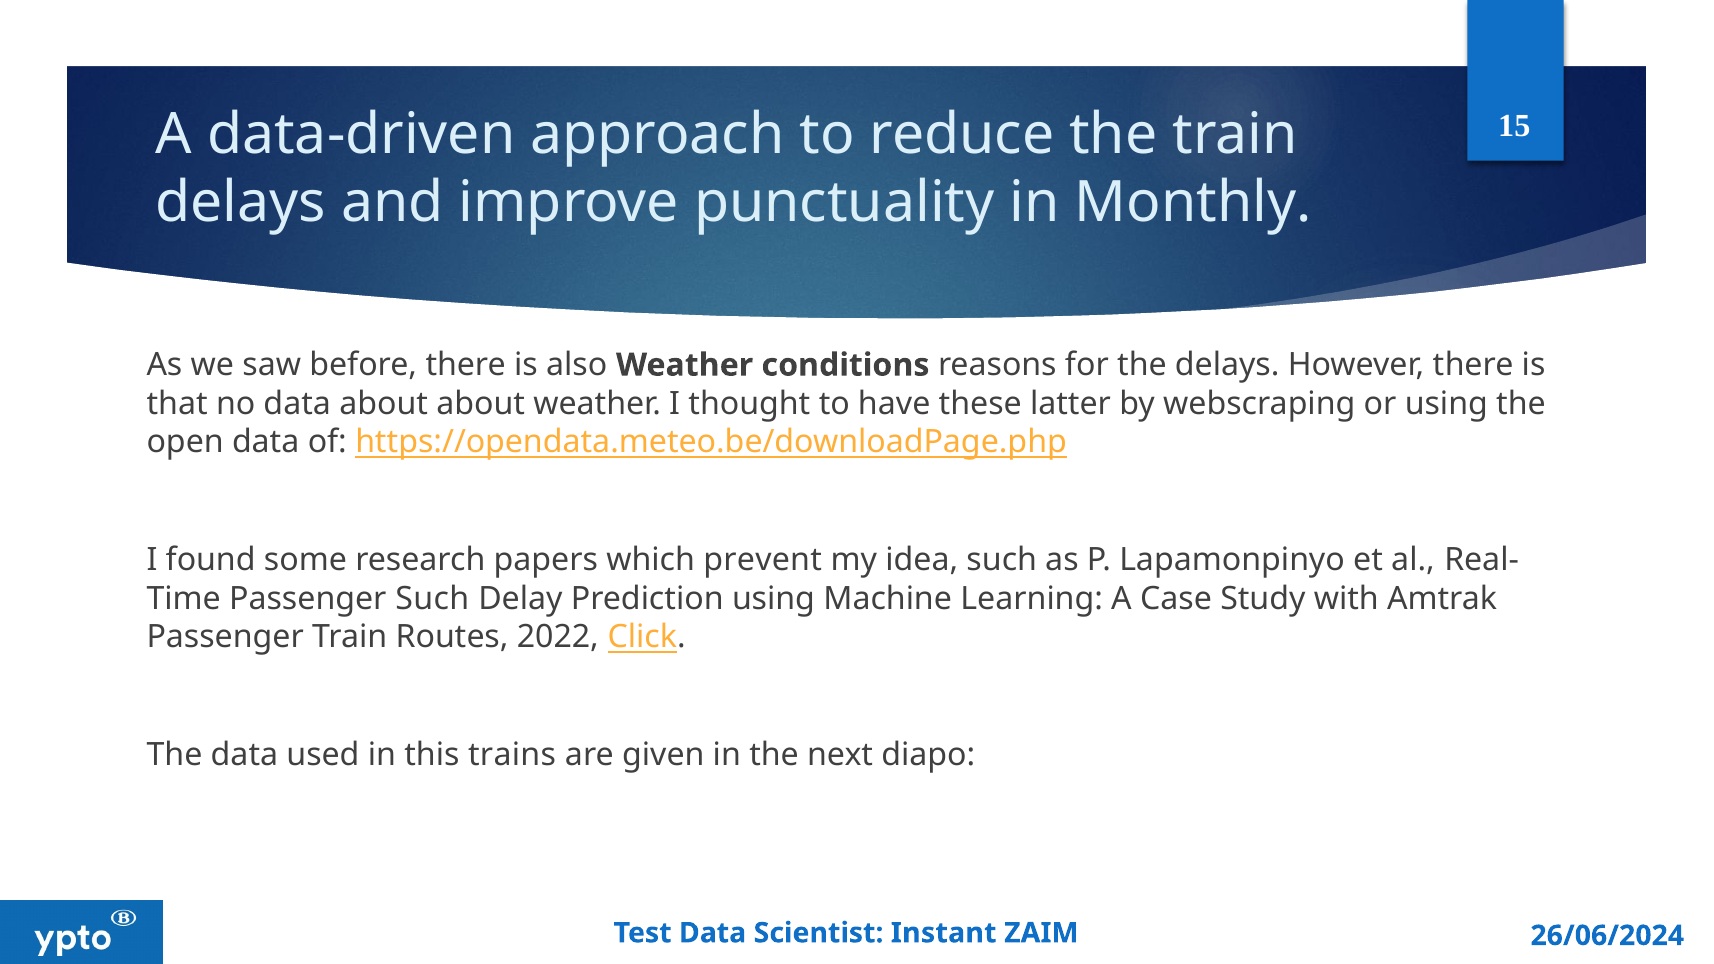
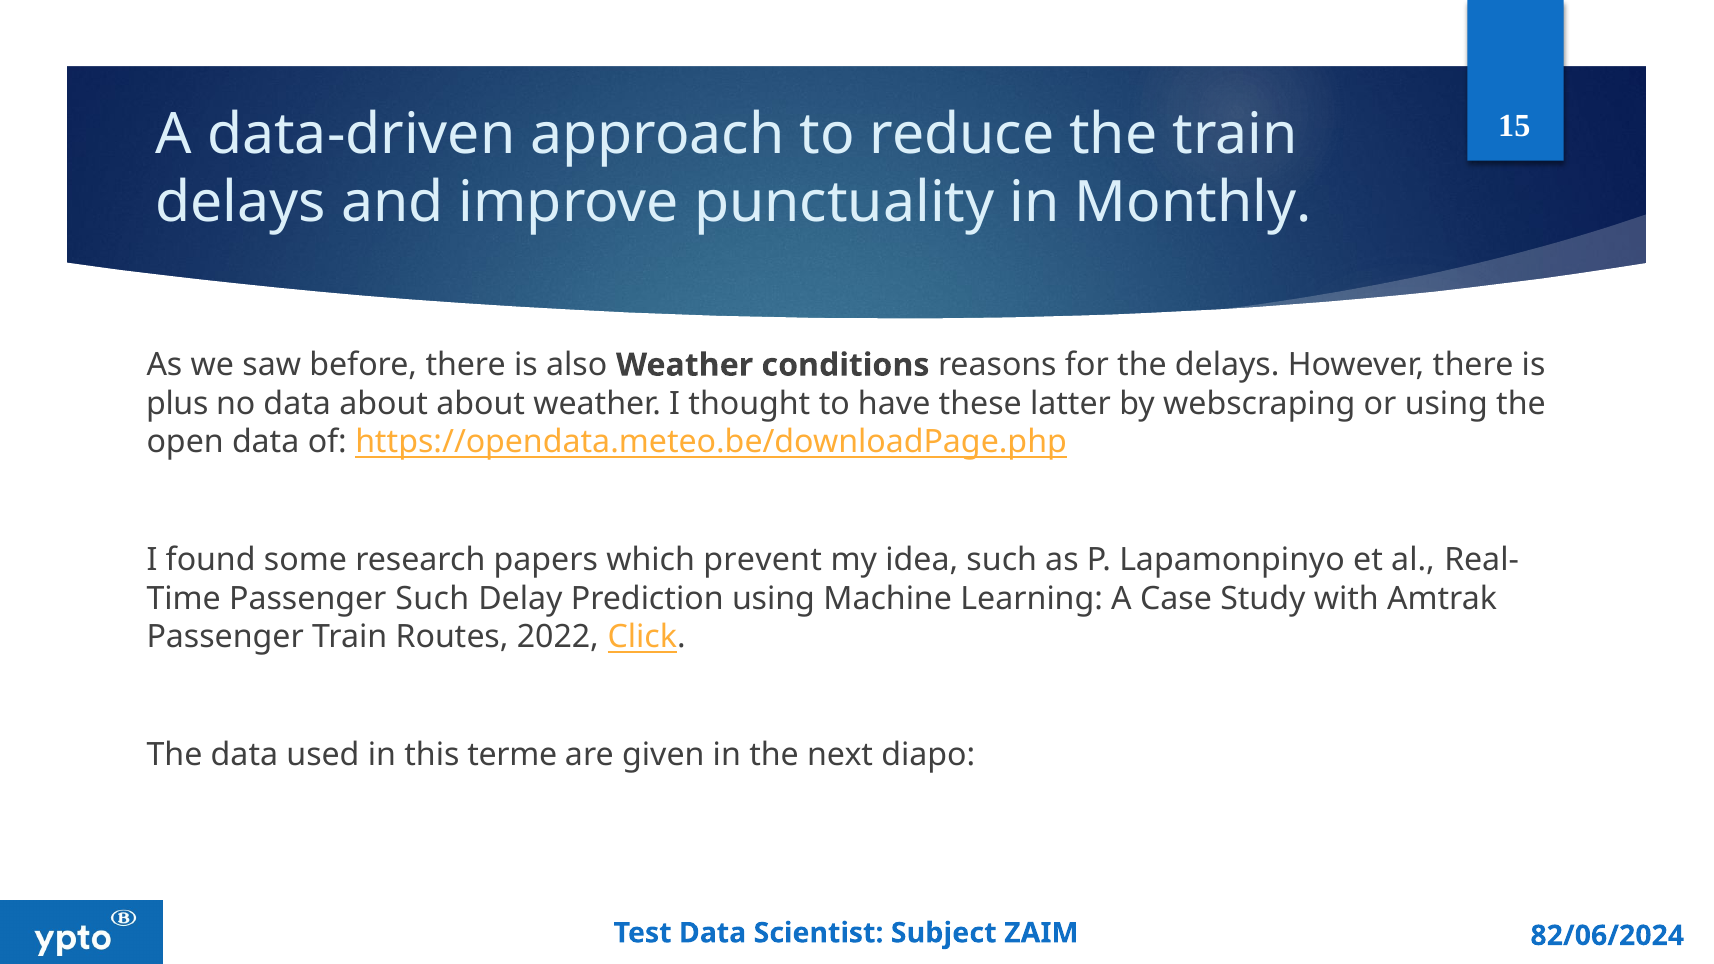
that: that -> plus
trains: trains -> terme
Instant: Instant -> Subject
26/06/2024: 26/06/2024 -> 82/06/2024
